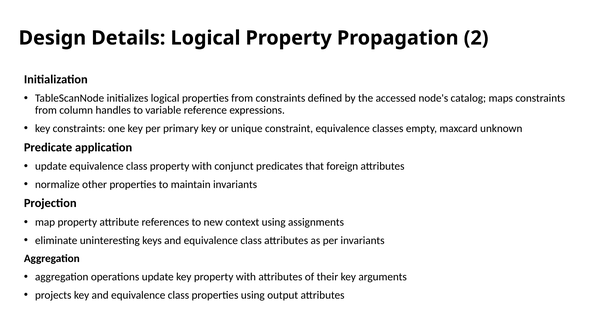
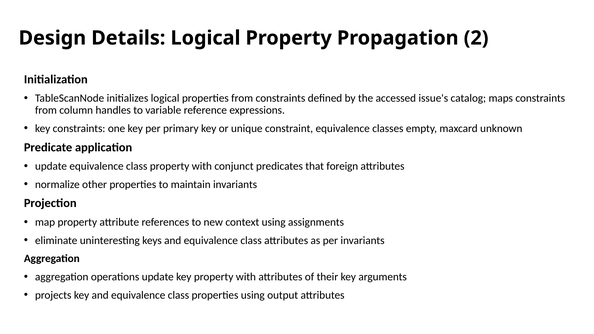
node's: node's -> issue's
